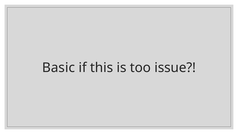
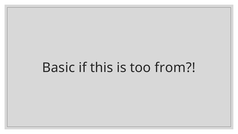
issue: issue -> from
